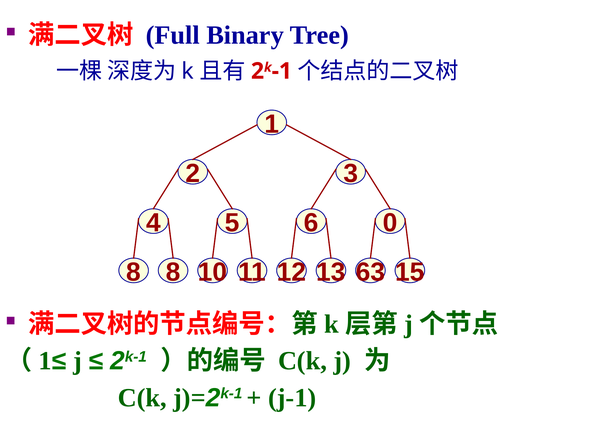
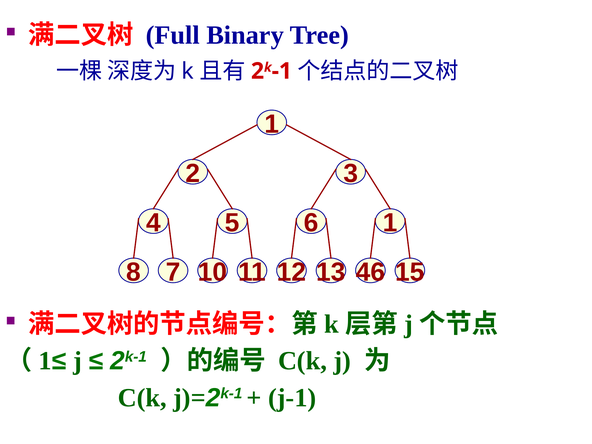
6 0: 0 -> 1
8 8: 8 -> 7
63: 63 -> 46
